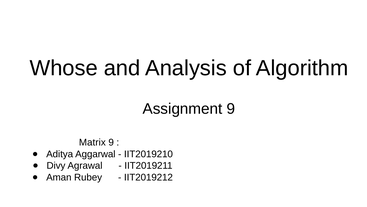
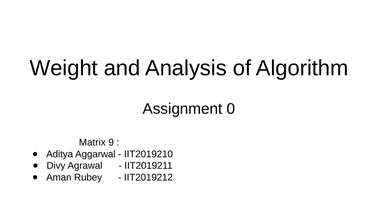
Whose: Whose -> Weight
Assignment 9: 9 -> 0
